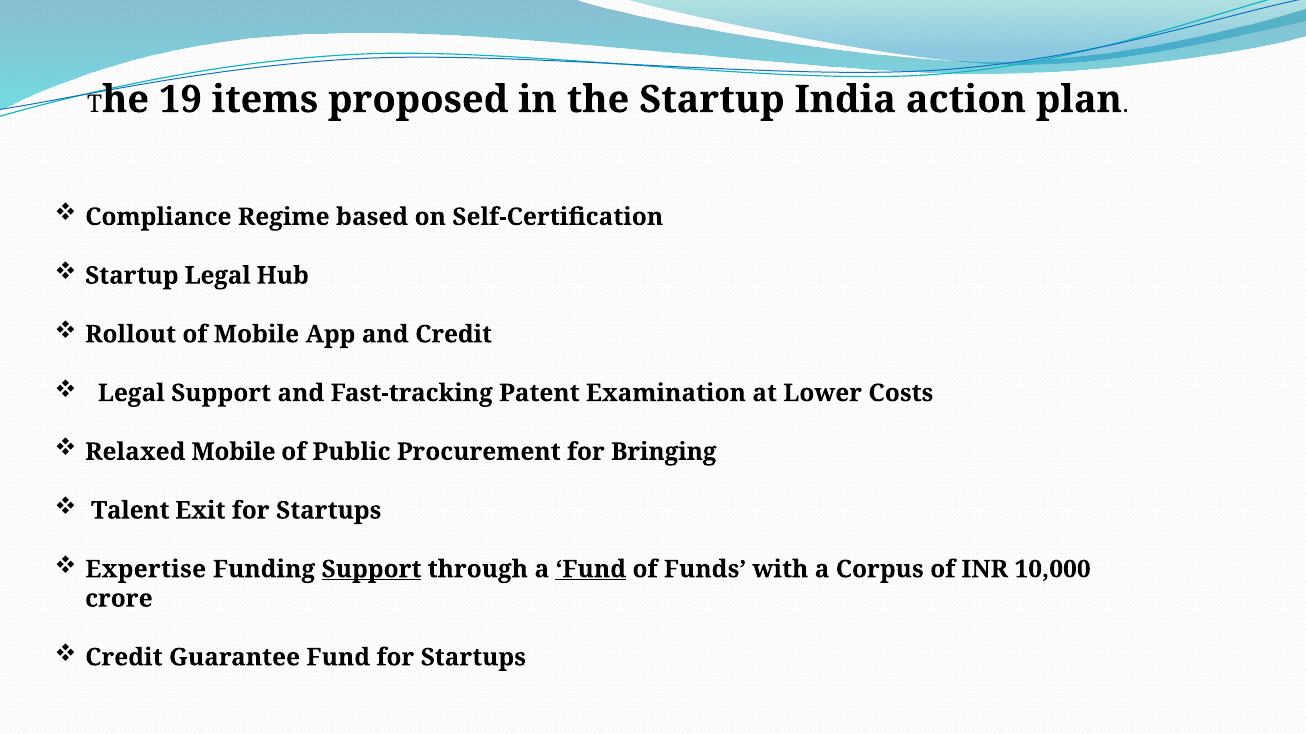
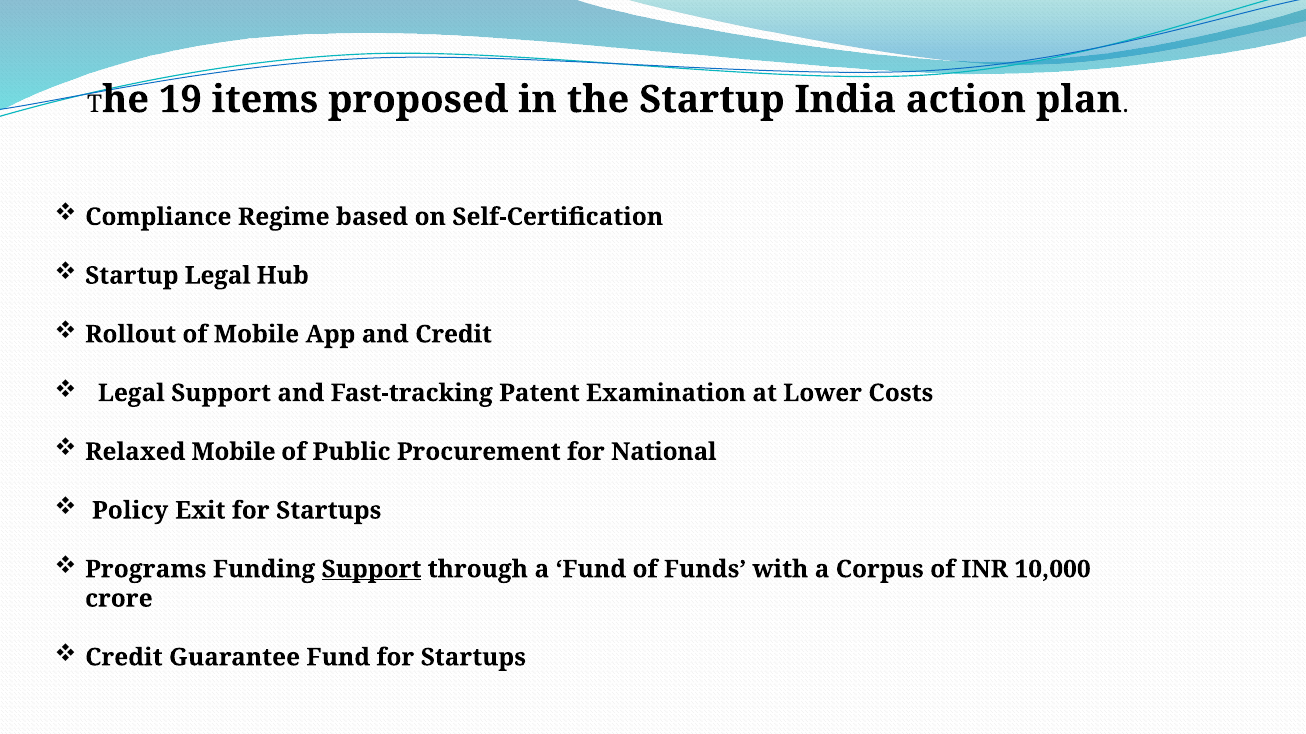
Bringing: Bringing -> National
Talent: Talent -> Policy
Expertise: Expertise -> Programs
Fund at (591, 570) underline: present -> none
